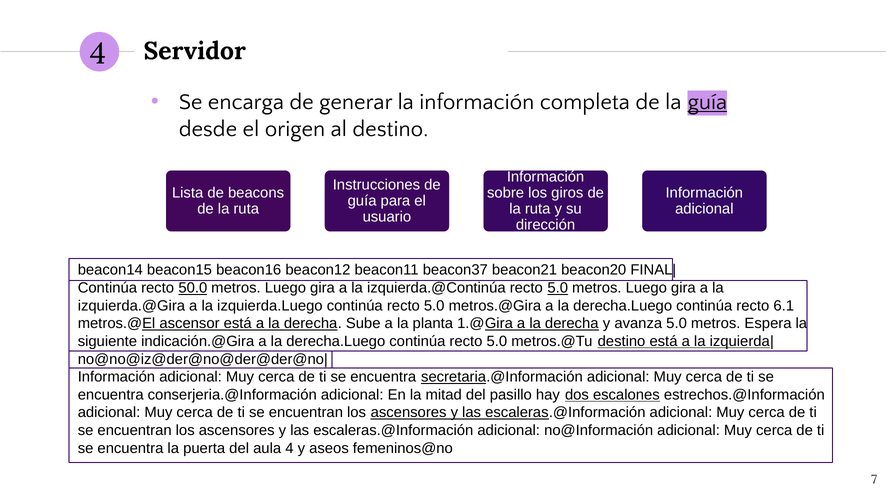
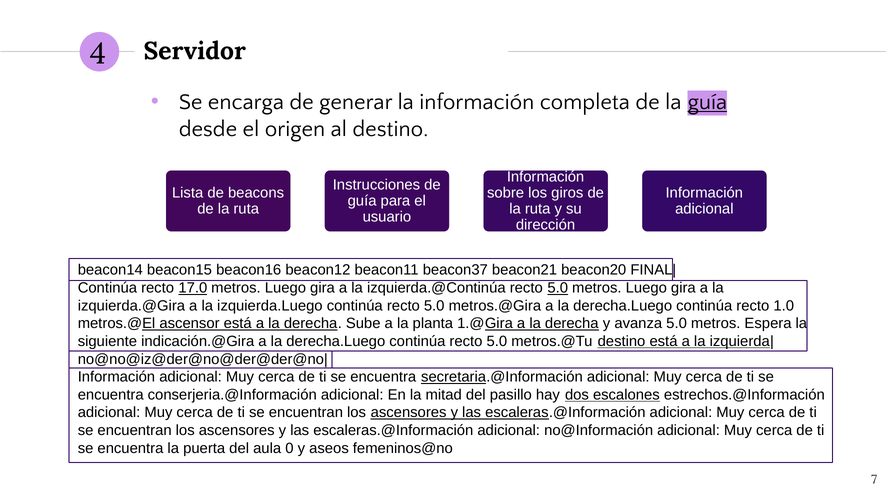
50.0: 50.0 -> 17.0
6.1: 6.1 -> 1.0
aula 4: 4 -> 0
